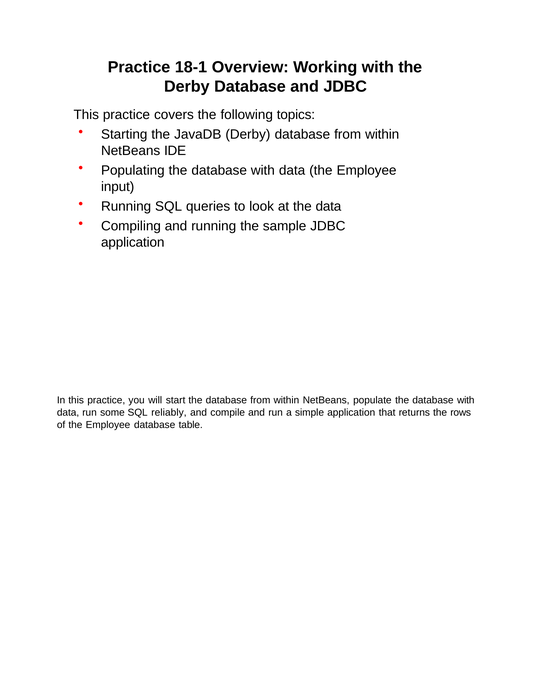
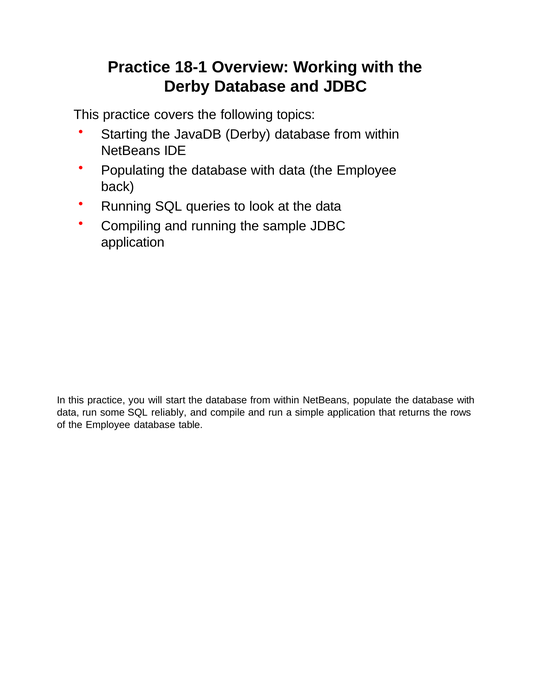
input: input -> back
